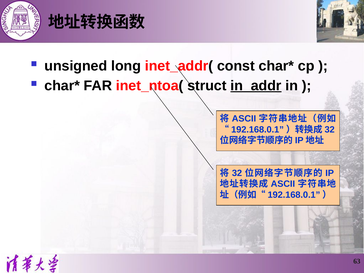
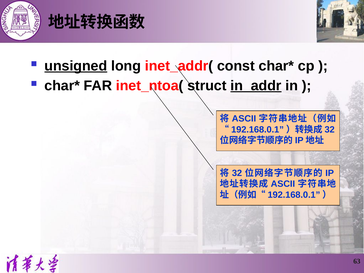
unsigned underline: none -> present
